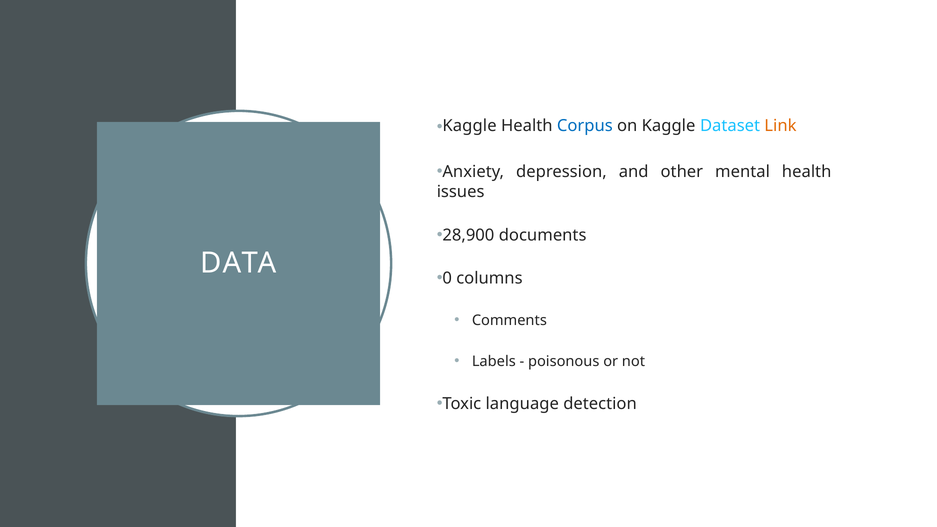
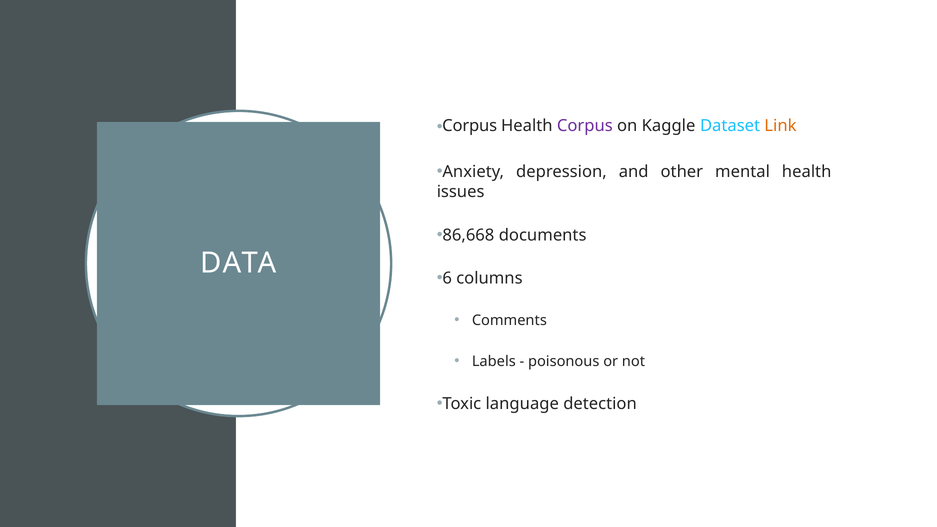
Kaggle at (470, 126): Kaggle -> Corpus
Corpus at (585, 126) colour: blue -> purple
28,900: 28,900 -> 86,668
0: 0 -> 6
